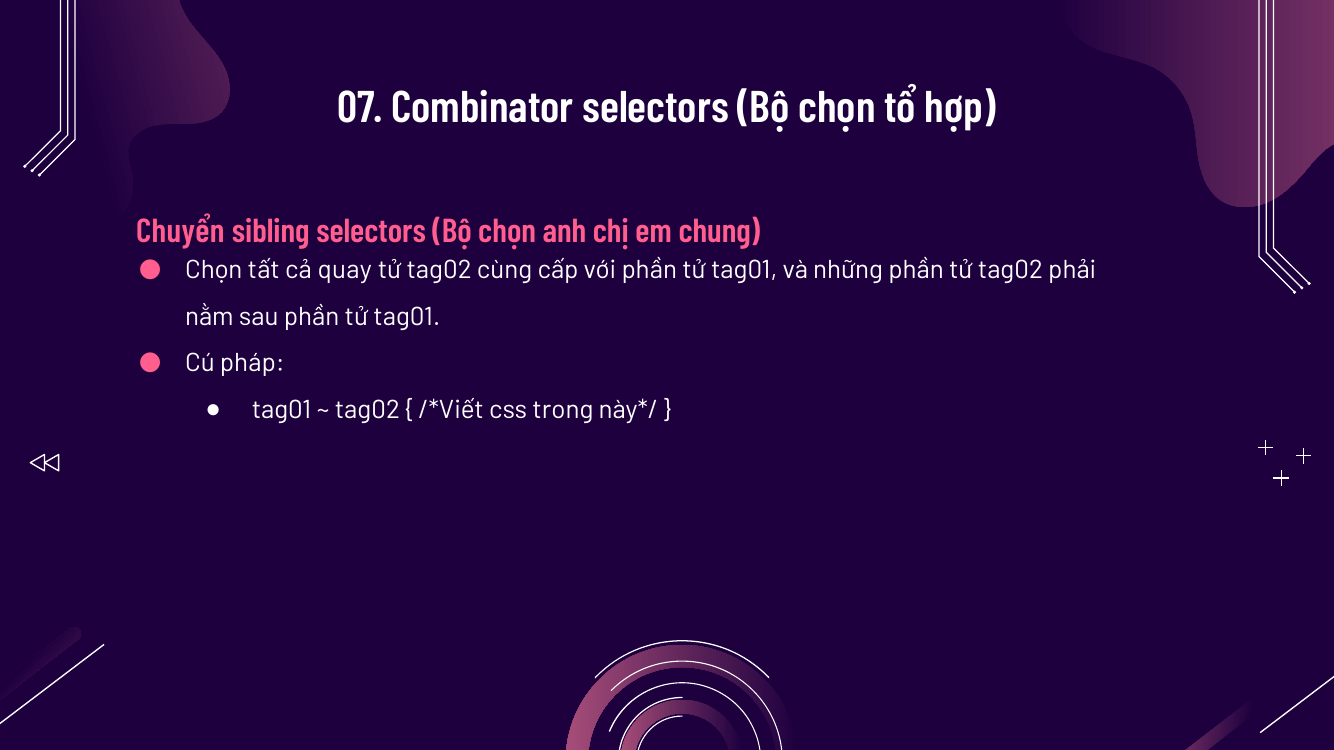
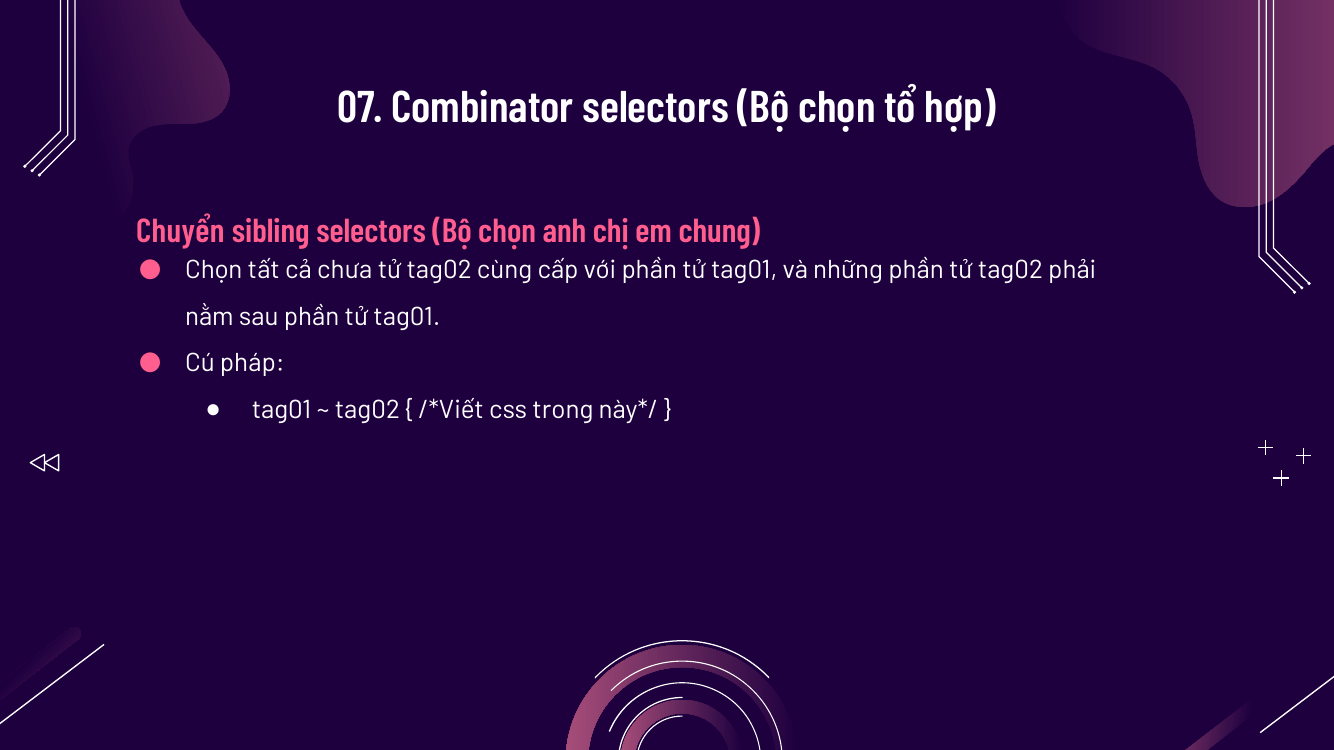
quay: quay -> chưa
